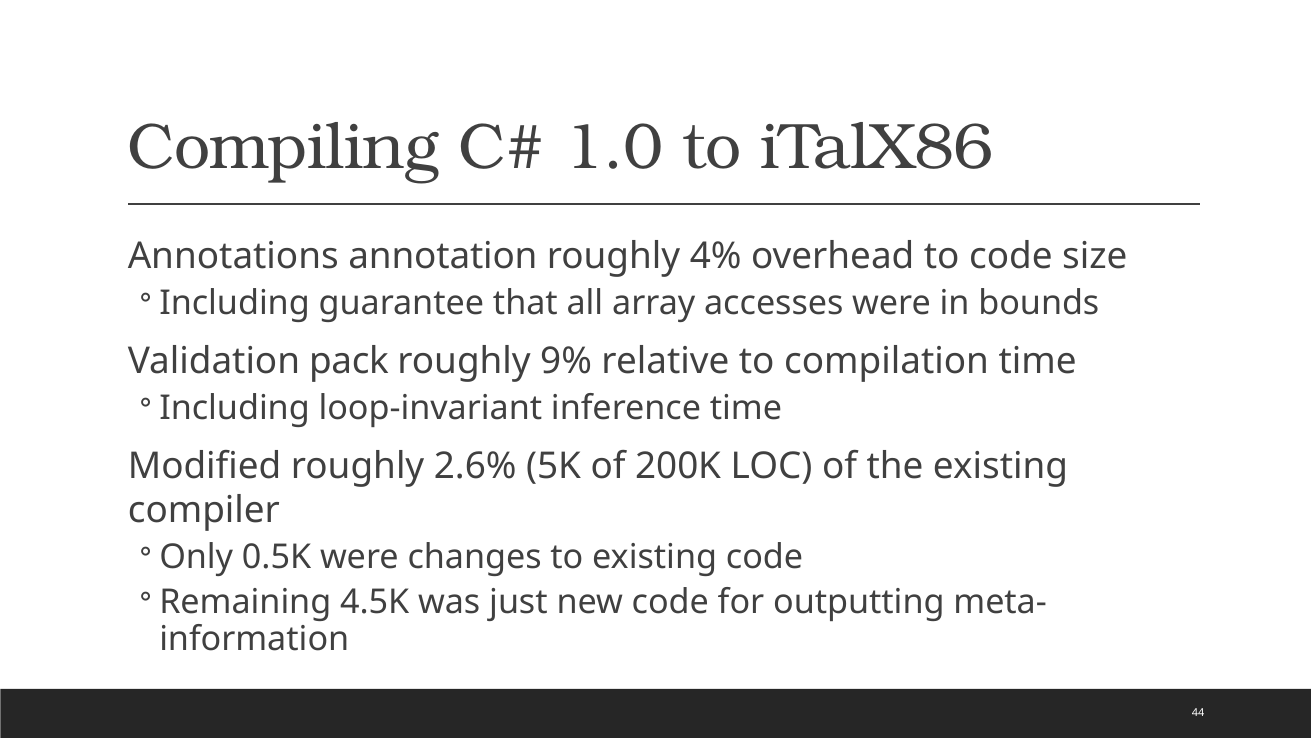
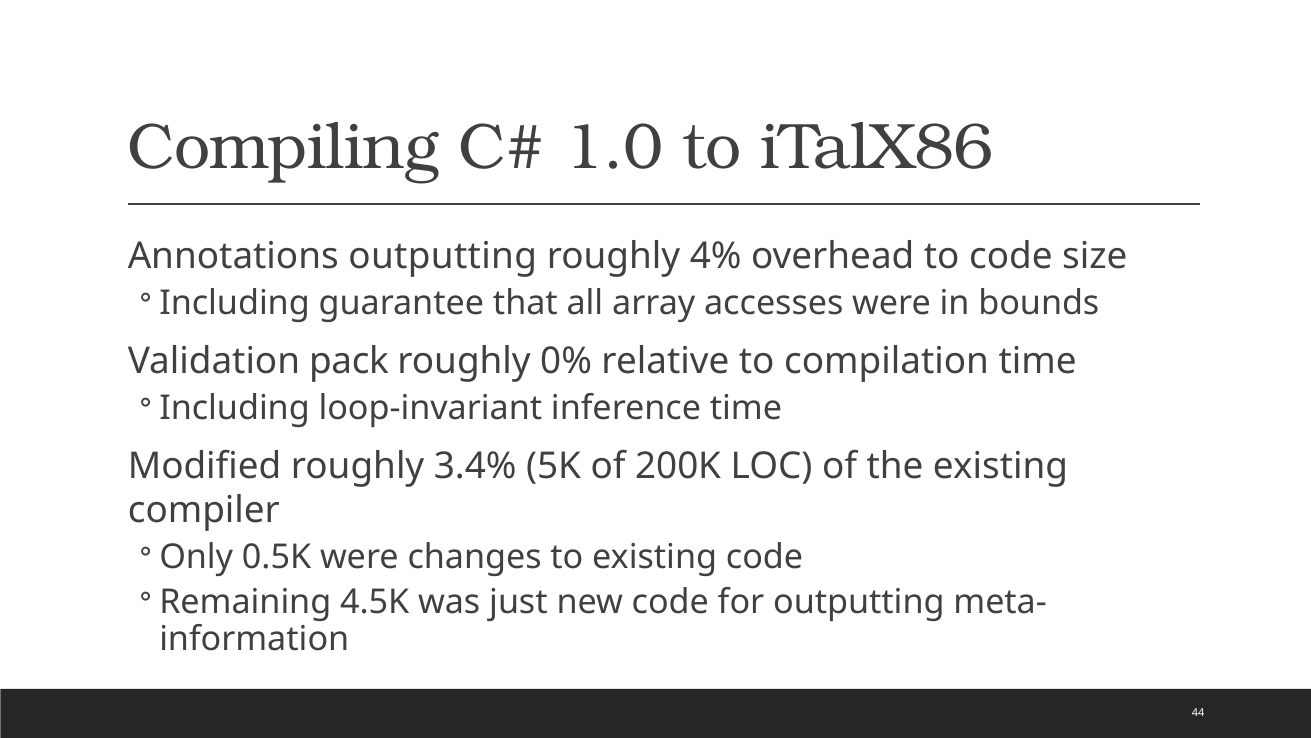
Annotations annotation: annotation -> outputting
9%: 9% -> 0%
2.6%: 2.6% -> 3.4%
